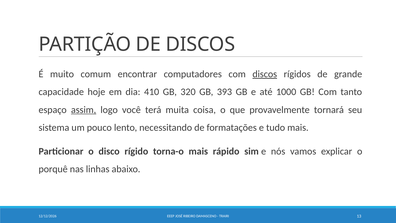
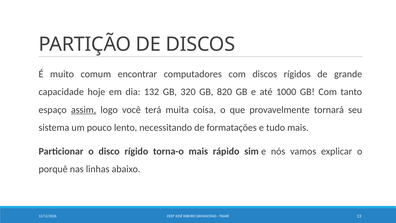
discos at (265, 74) underline: present -> none
410: 410 -> 132
393: 393 -> 820
